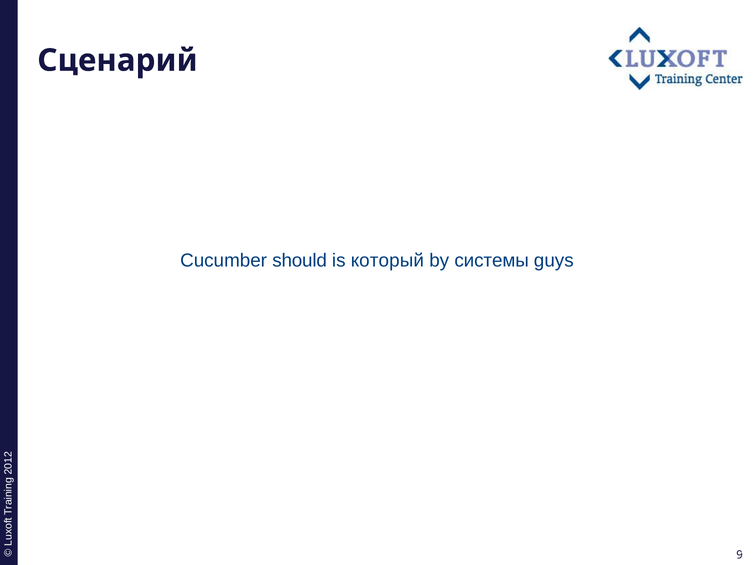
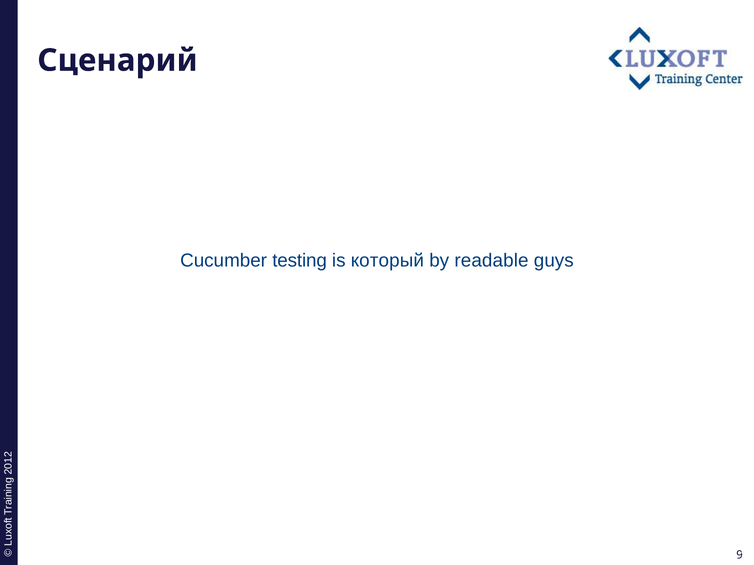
should: should -> testing
системы: системы -> readable
